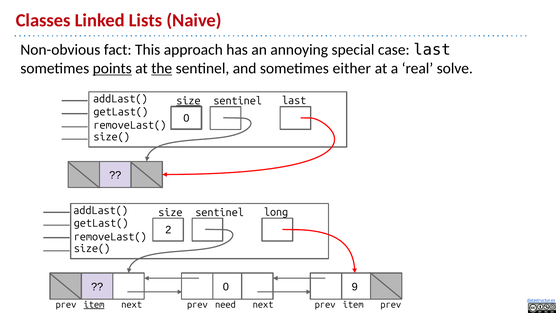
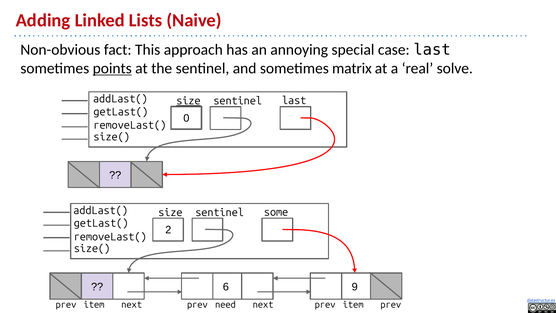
Classes: Classes -> Adding
the underline: present -> none
either: either -> matrix
long: long -> some
0 at (226, 287): 0 -> 6
item at (94, 304) underline: present -> none
